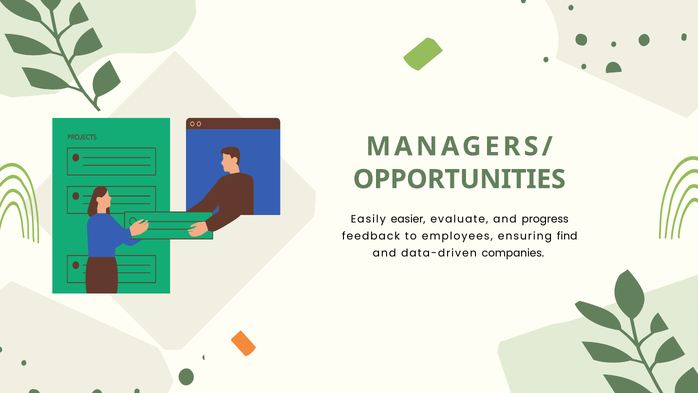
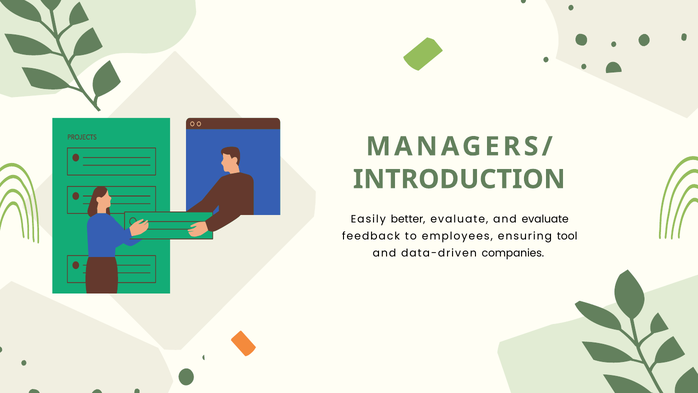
OPPORTUNITIES: OPPORTUNITIES -> INTRODUCTION
easier: easier -> better
and progress: progress -> evaluate
find: find -> tool
